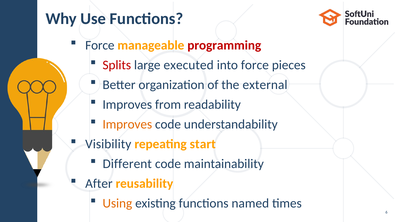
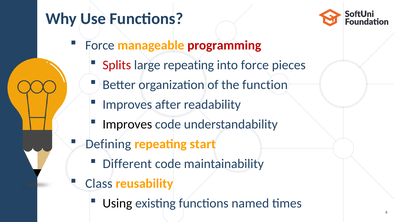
large executed: executed -> repeating
external: external -> function
from: from -> after
Improves at (127, 124) colour: orange -> black
Visibility: Visibility -> Defining
After: After -> Class
Using colour: orange -> black
